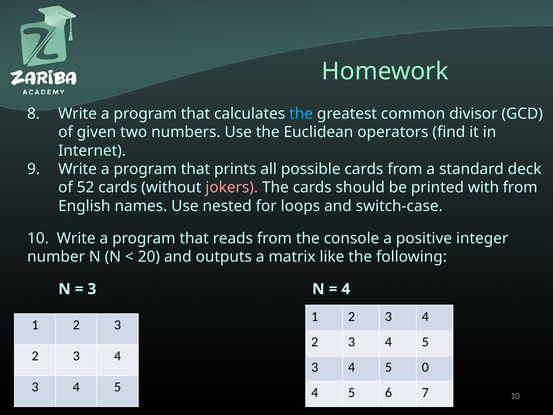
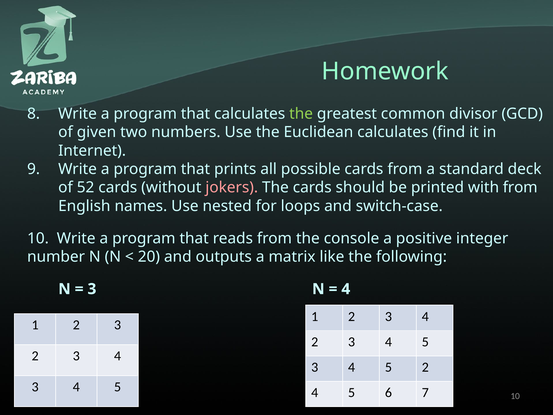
the at (301, 114) colour: light blue -> light green
Euclidean operators: operators -> calculates
5 0: 0 -> 2
